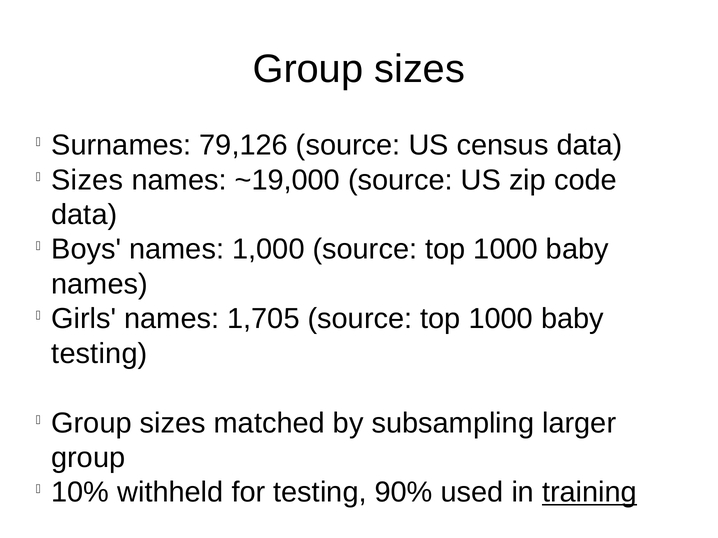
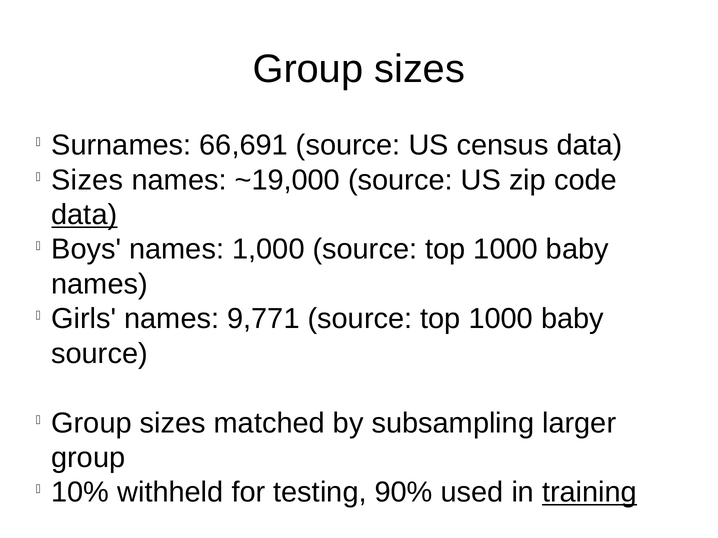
79,126: 79,126 -> 66,691
data at (84, 215) underline: none -> present
1,705: 1,705 -> 9,771
testing at (99, 354): testing -> source
